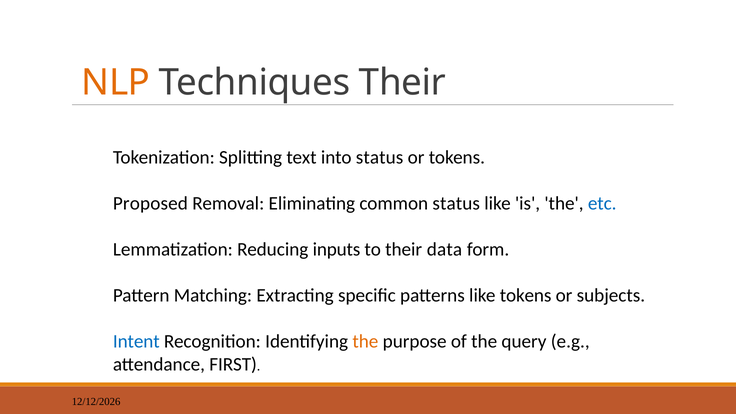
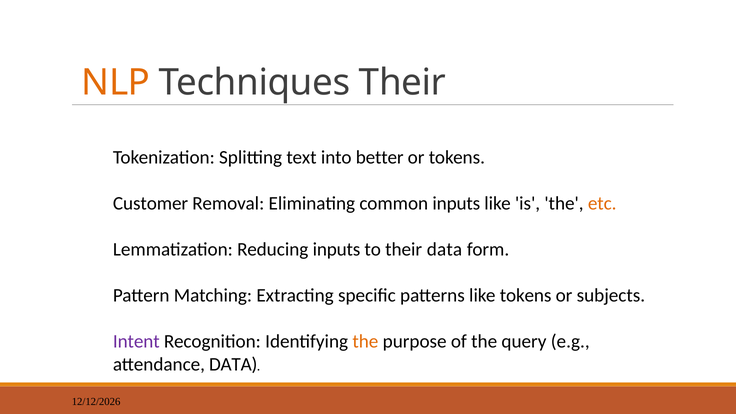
into status: status -> better
Proposed: Proposed -> Customer
common status: status -> inputs
etc colour: blue -> orange
Intent colour: blue -> purple
attendance FIRST: FIRST -> DATA
